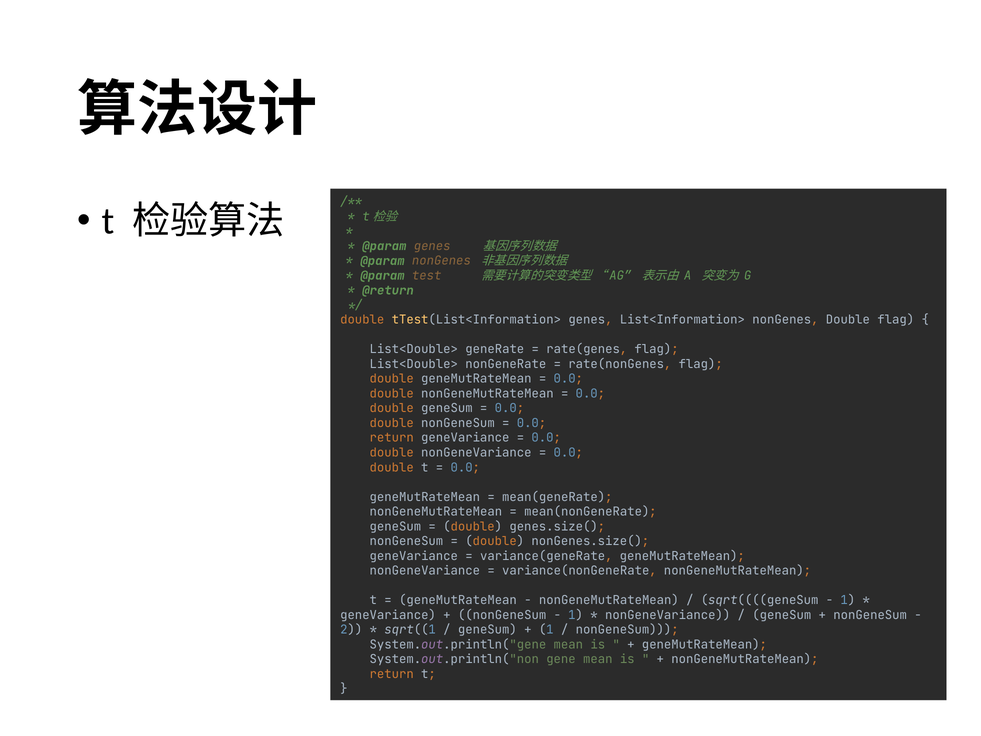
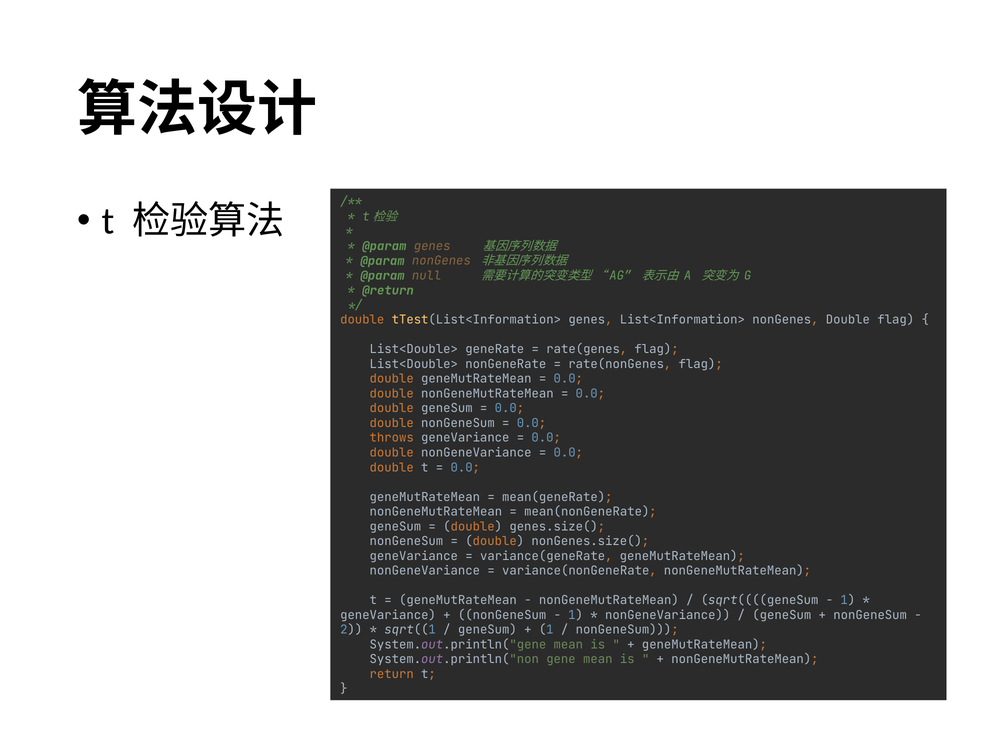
test: test -> null
return at (392, 438): return -> throws
